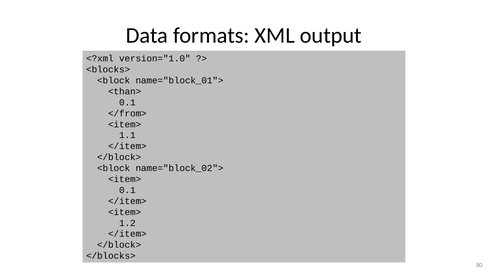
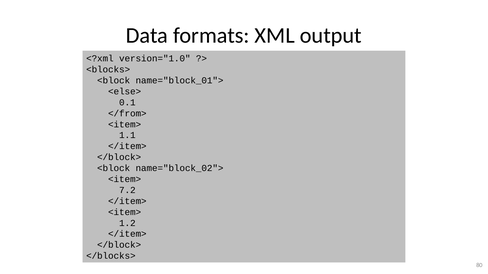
<than>: <than> -> <else>
0.1 at (127, 190): 0.1 -> 7.2
